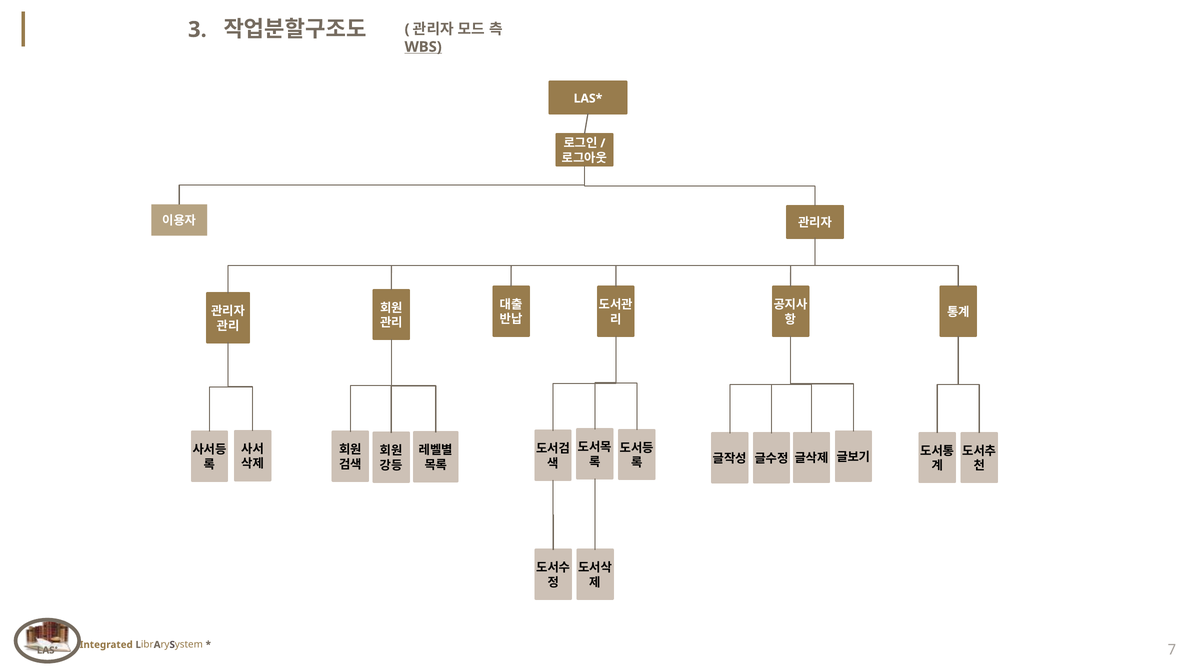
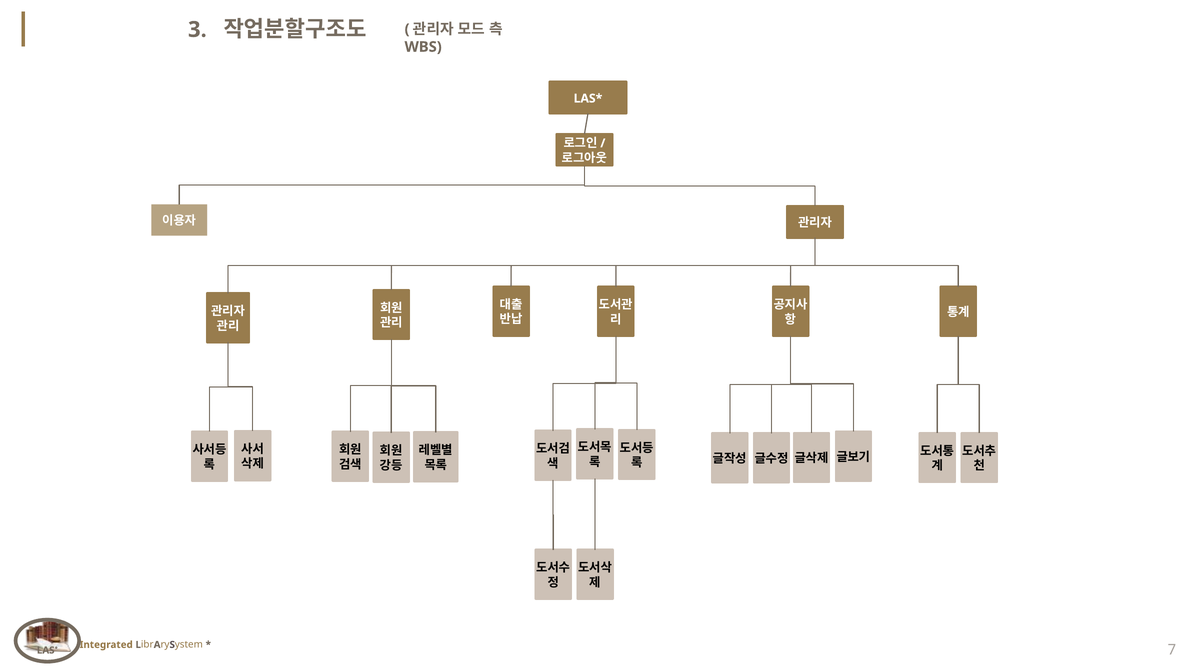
WBS underline: present -> none
